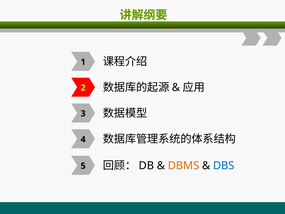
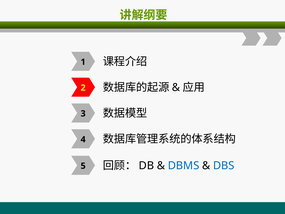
DBMS colour: orange -> blue
